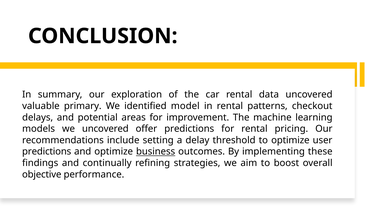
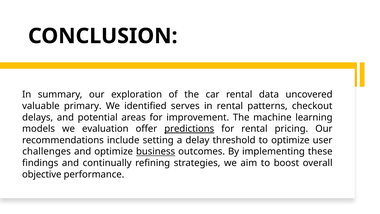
model: model -> serves
we uncovered: uncovered -> evaluation
predictions at (189, 129) underline: none -> present
predictions at (47, 151): predictions -> challenges
